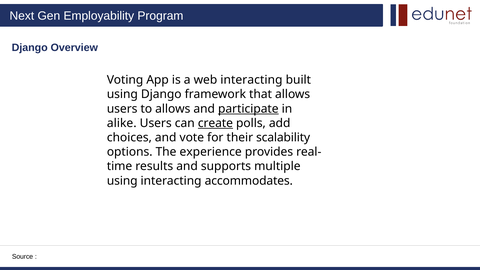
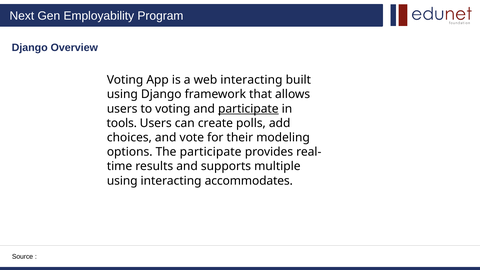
to allows: allows -> voting
alike: alike -> tools
create underline: present -> none
scalability: scalability -> modeling
The experience: experience -> participate
